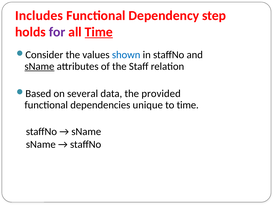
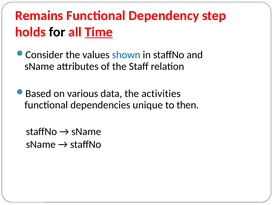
Includes: Includes -> Remains
for colour: purple -> black
sName at (39, 66) underline: present -> none
several: several -> various
provided: provided -> activities
to time: time -> then
